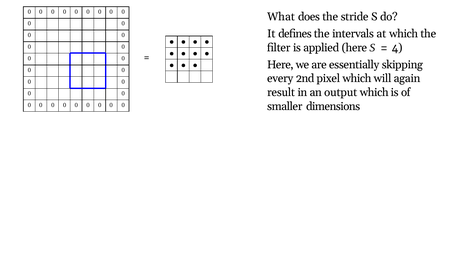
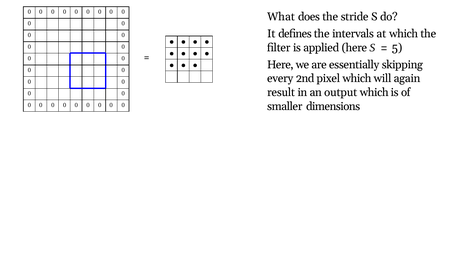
4: 4 -> 5
